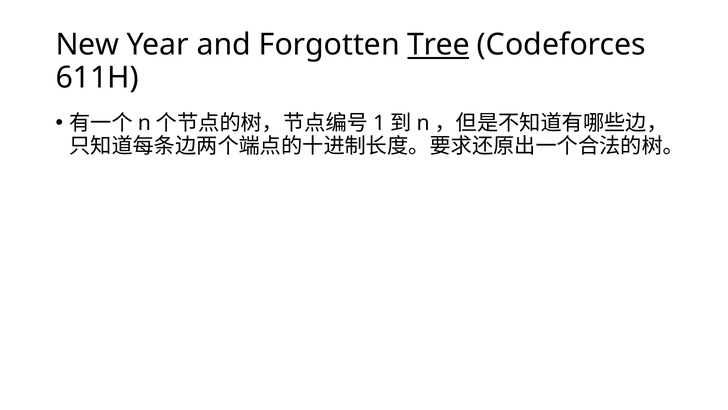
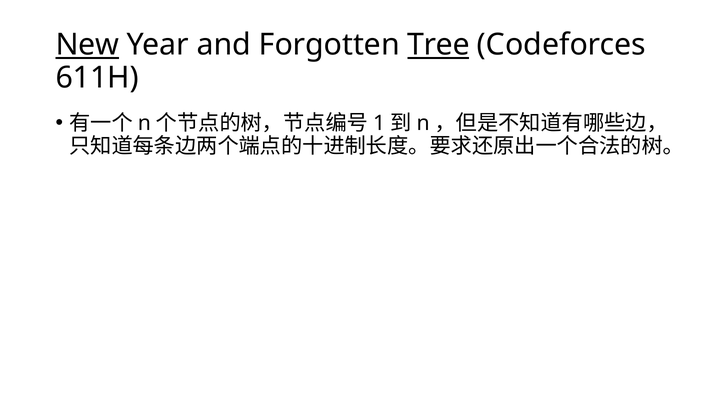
New underline: none -> present
